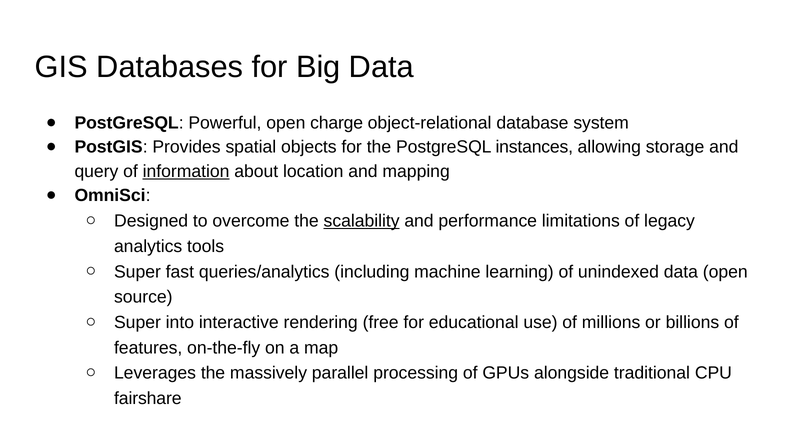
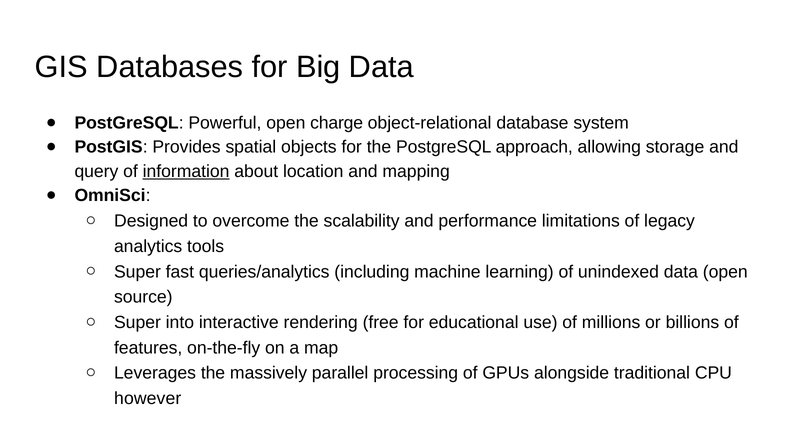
instances: instances -> approach
scalability underline: present -> none
fairshare: fairshare -> however
